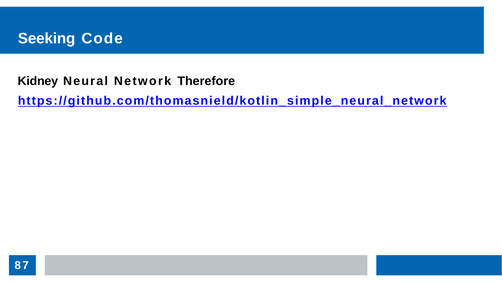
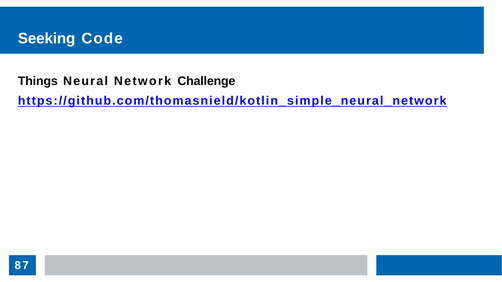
Kidney: Kidney -> Things
Therefore: Therefore -> Challenge
